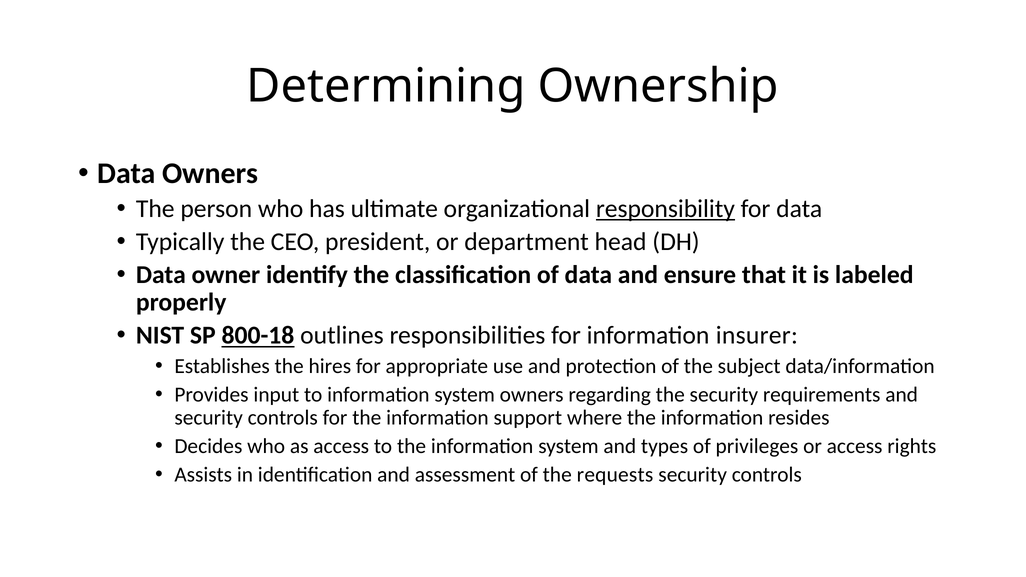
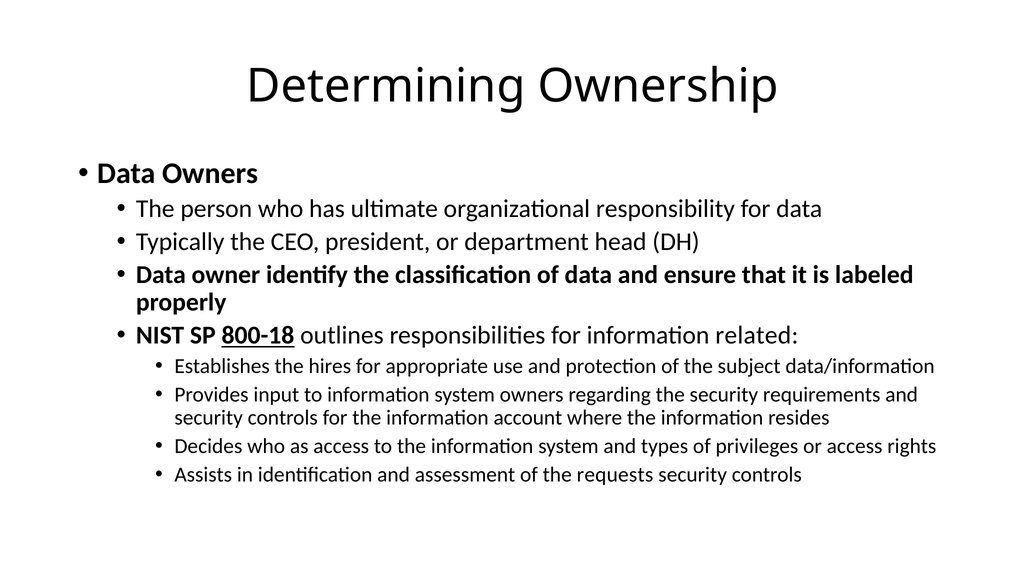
responsibility underline: present -> none
insurer: insurer -> related
support: support -> account
